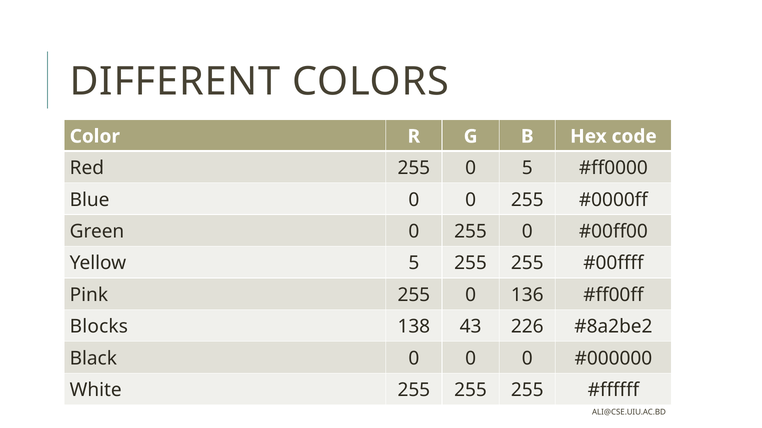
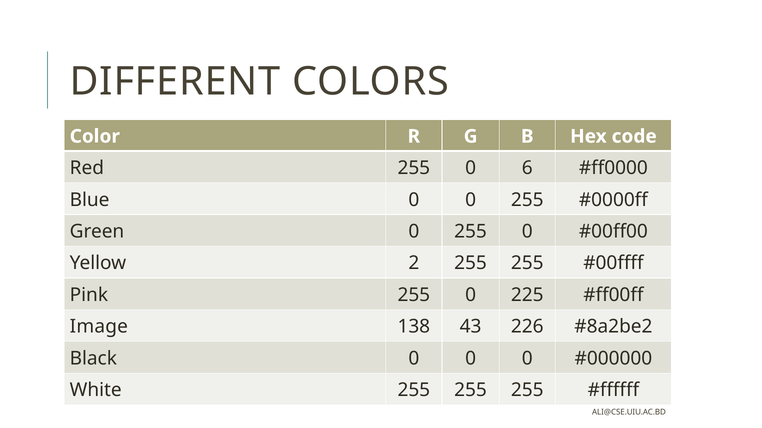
0 5: 5 -> 6
Yellow 5: 5 -> 2
136: 136 -> 225
Blocks: Blocks -> Image
